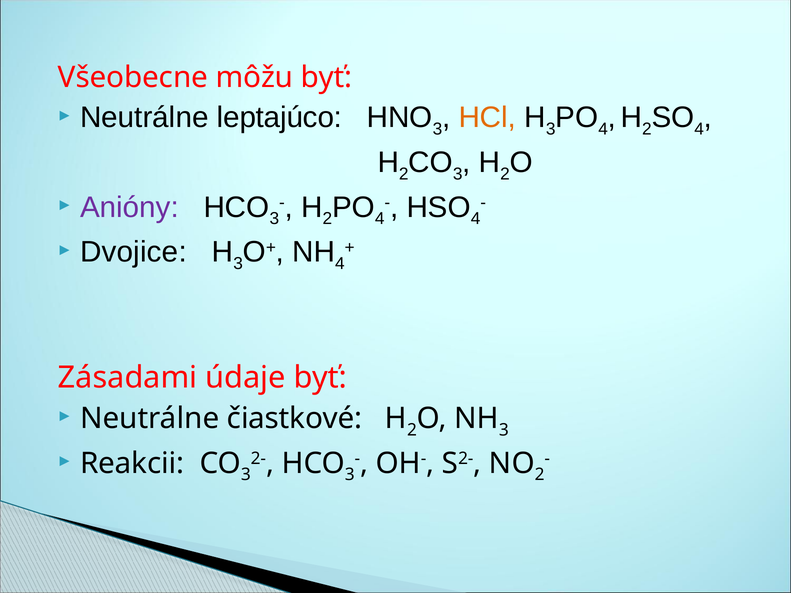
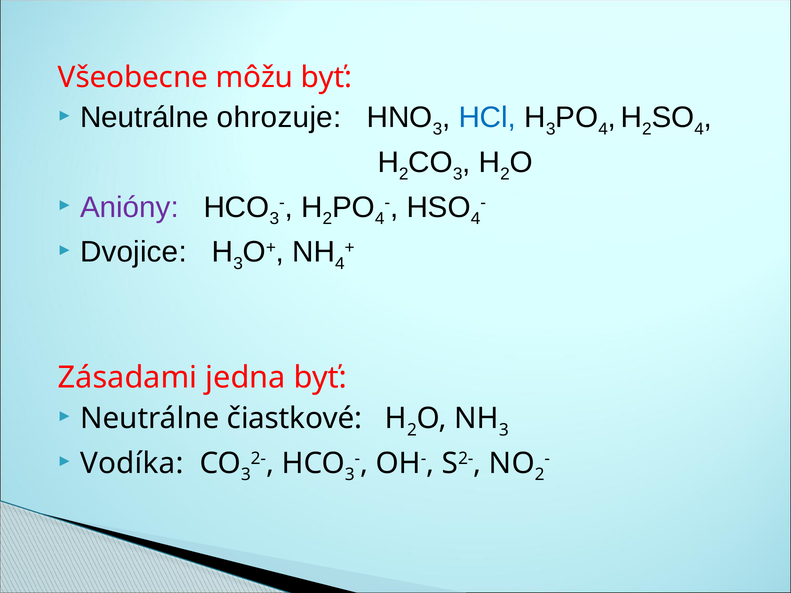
leptajúco: leptajúco -> ohrozuje
HCl colour: orange -> blue
údaje: údaje -> jedna
Reakcii: Reakcii -> Vodíka
